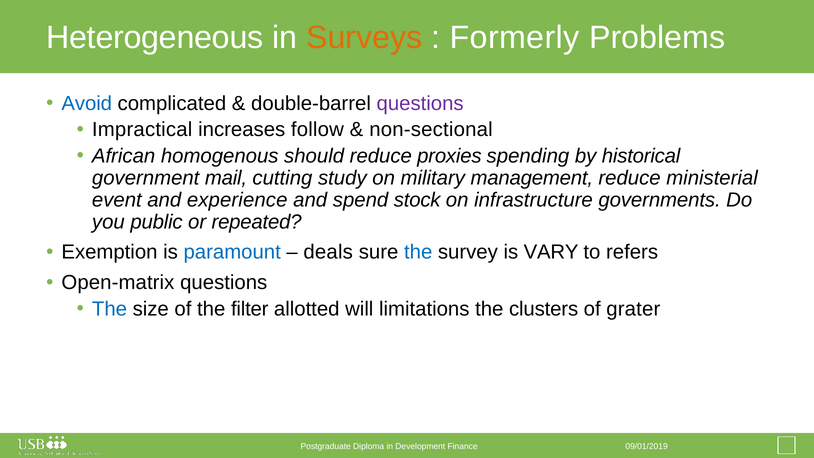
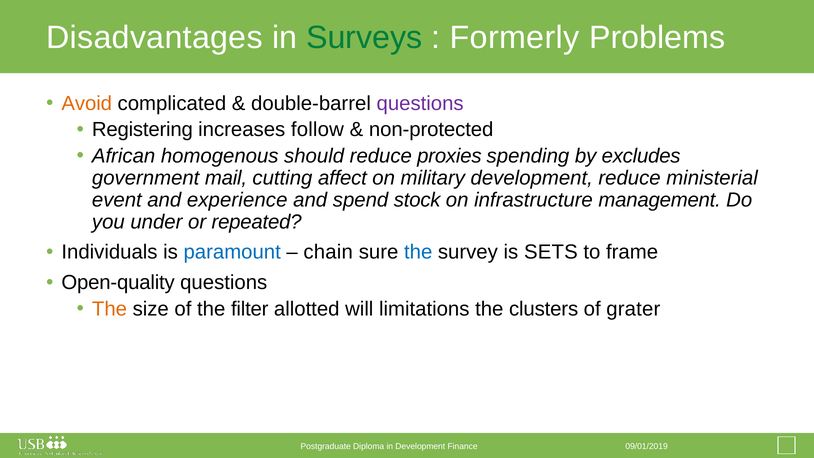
Heterogeneous: Heterogeneous -> Disadvantages
Surveys colour: orange -> green
Avoid colour: blue -> orange
Impractical: Impractical -> Registering
non-sectional: non-sectional -> non-protected
historical: historical -> excludes
study: study -> affect
military management: management -> development
governments: governments -> management
public: public -> under
Exemption: Exemption -> Individuals
deals: deals -> chain
VARY: VARY -> SETS
refers: refers -> frame
Open-matrix: Open-matrix -> Open-quality
The at (109, 309) colour: blue -> orange
